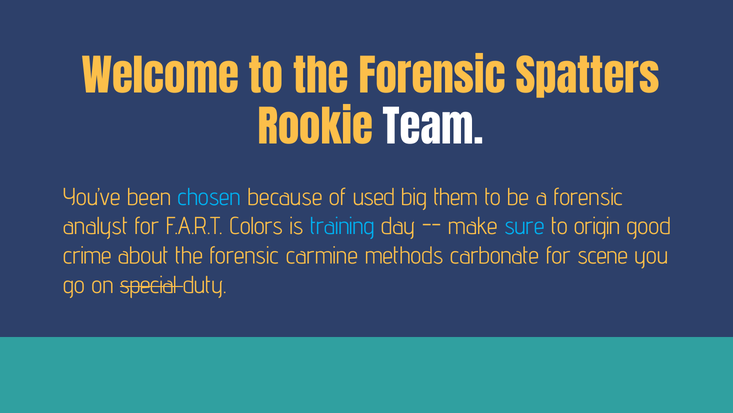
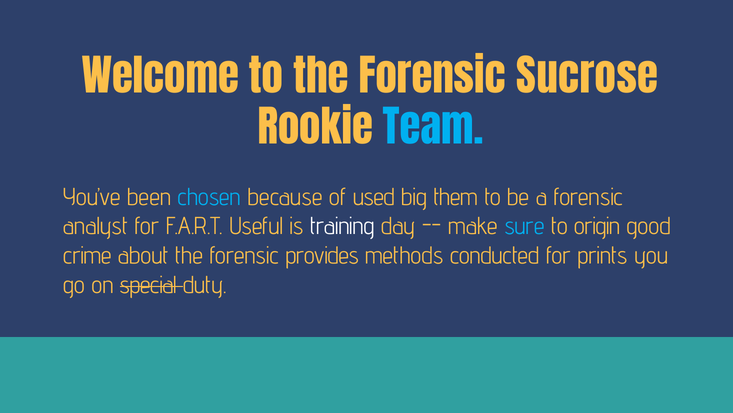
Spatters: Spatters -> Sucrose
Team colour: white -> light blue
Colors: Colors -> Useful
training colour: light blue -> white
carmine: carmine -> provides
carbonate: carbonate -> conducted
scene: scene -> prints
